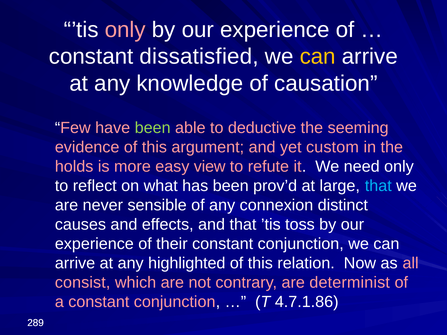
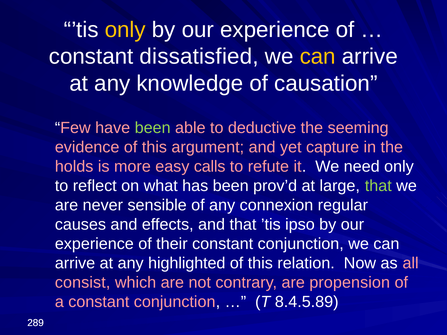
only at (125, 30) colour: pink -> yellow
custom: custom -> capture
view: view -> calls
that at (378, 186) colour: light blue -> light green
distinct: distinct -> regular
toss: toss -> ipso
determinist: determinist -> propension
4.7.1.86: 4.7.1.86 -> 8.4.5.89
